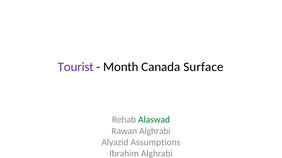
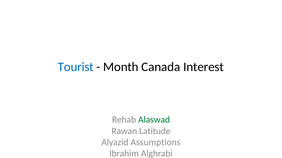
Tourist colour: purple -> blue
Surface: Surface -> Interest
Rawan Alghrabi: Alghrabi -> Latitude
